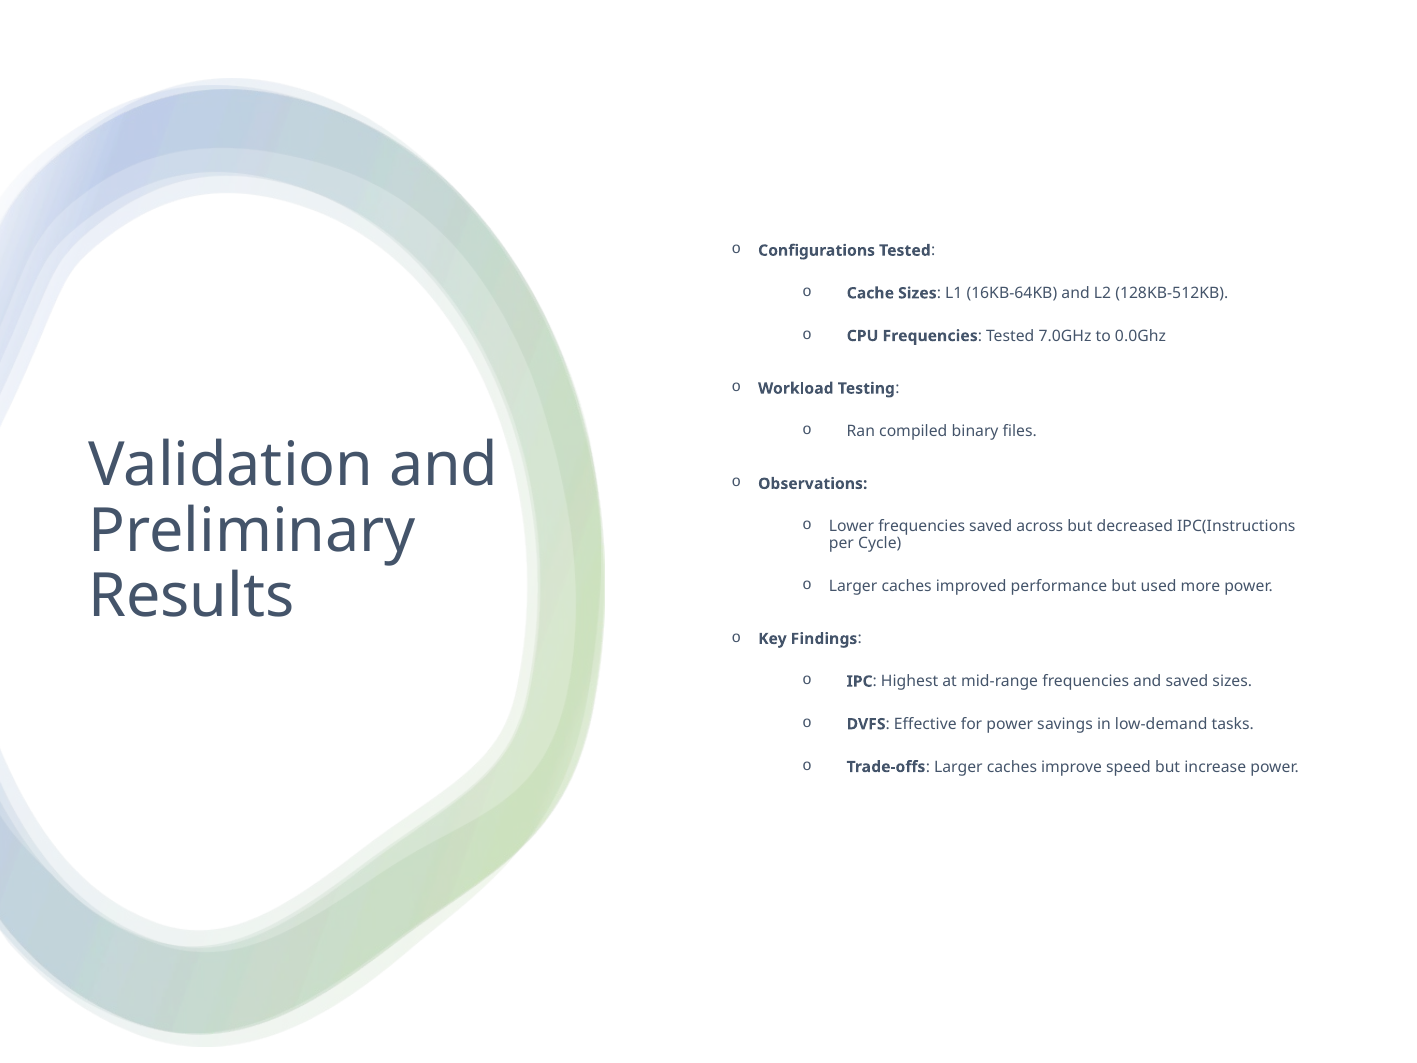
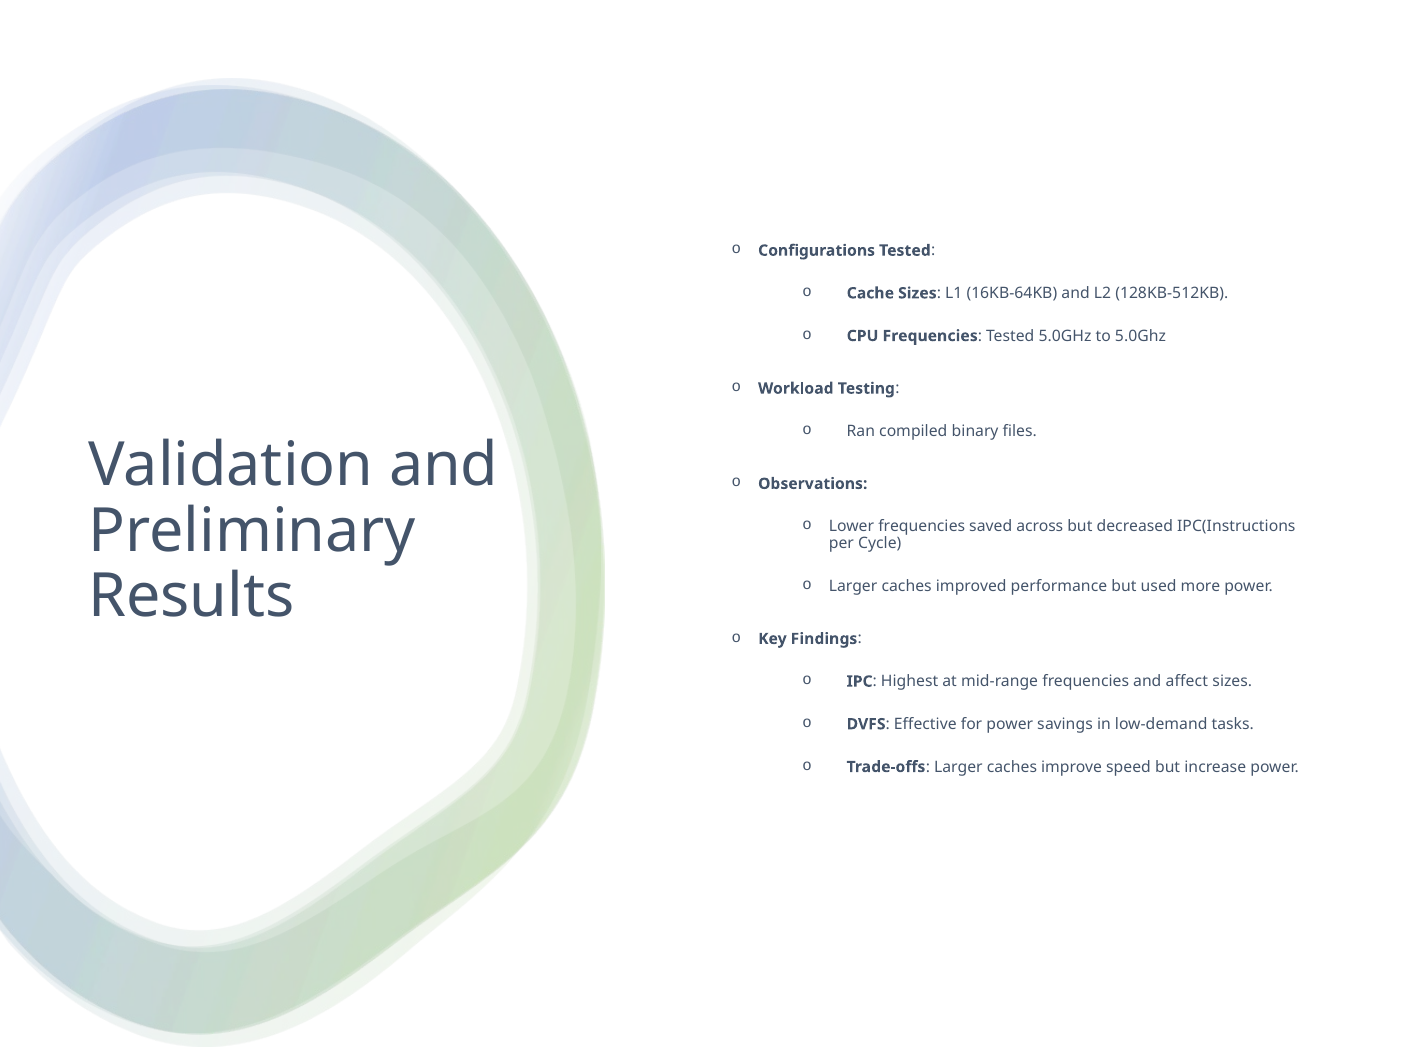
Tested 7.0GHz: 7.0GHz -> 5.0GHz
to 0.0Ghz: 0.0Ghz -> 5.0Ghz
and saved: saved -> affect
